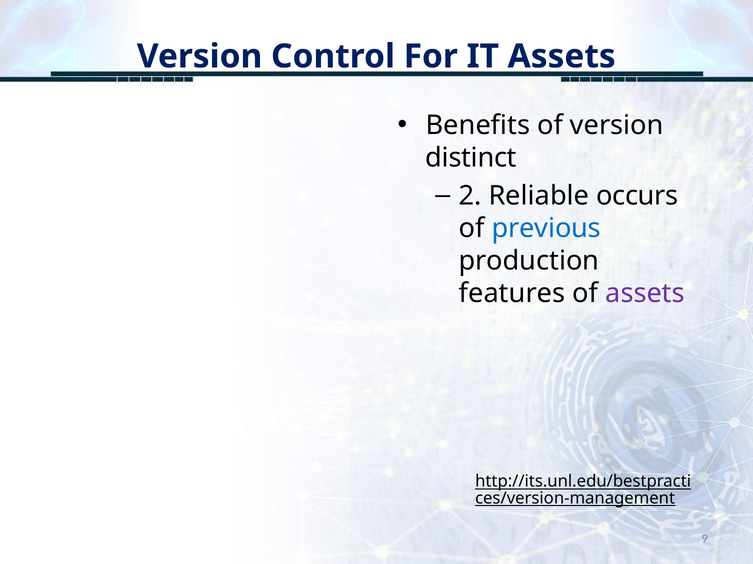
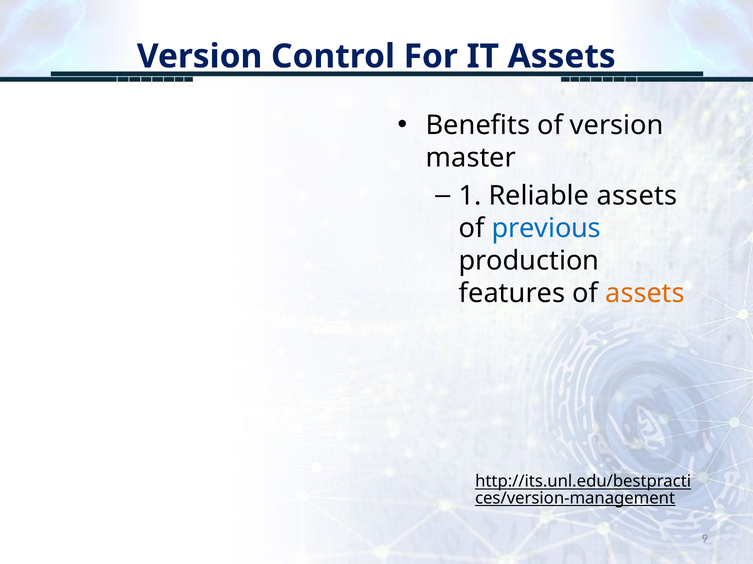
distinct: distinct -> master
2: 2 -> 1
Reliable occurs: occurs -> assets
assets at (645, 294) colour: purple -> orange
